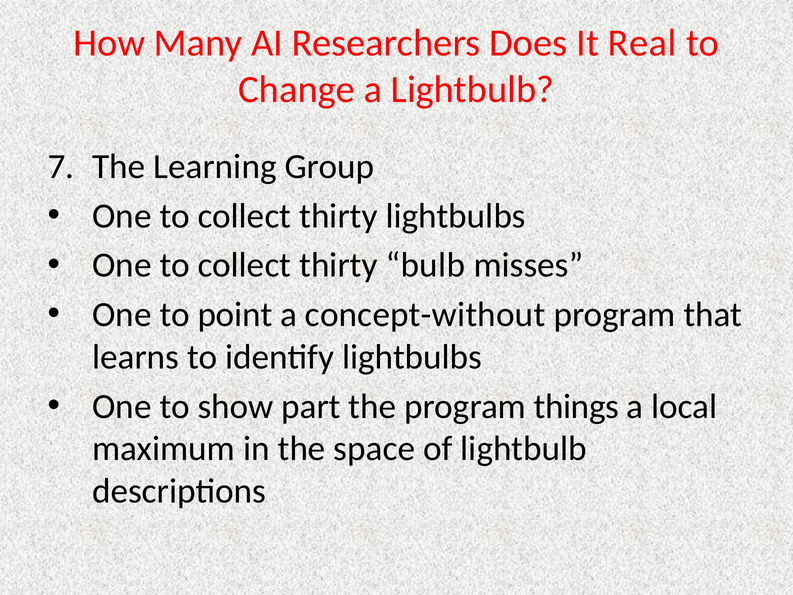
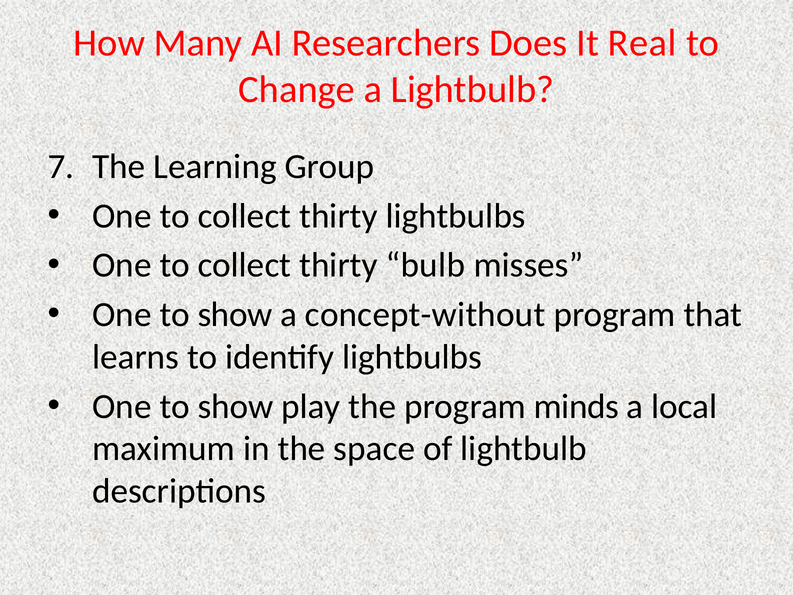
point at (235, 315): point -> show
part: part -> play
things: things -> minds
